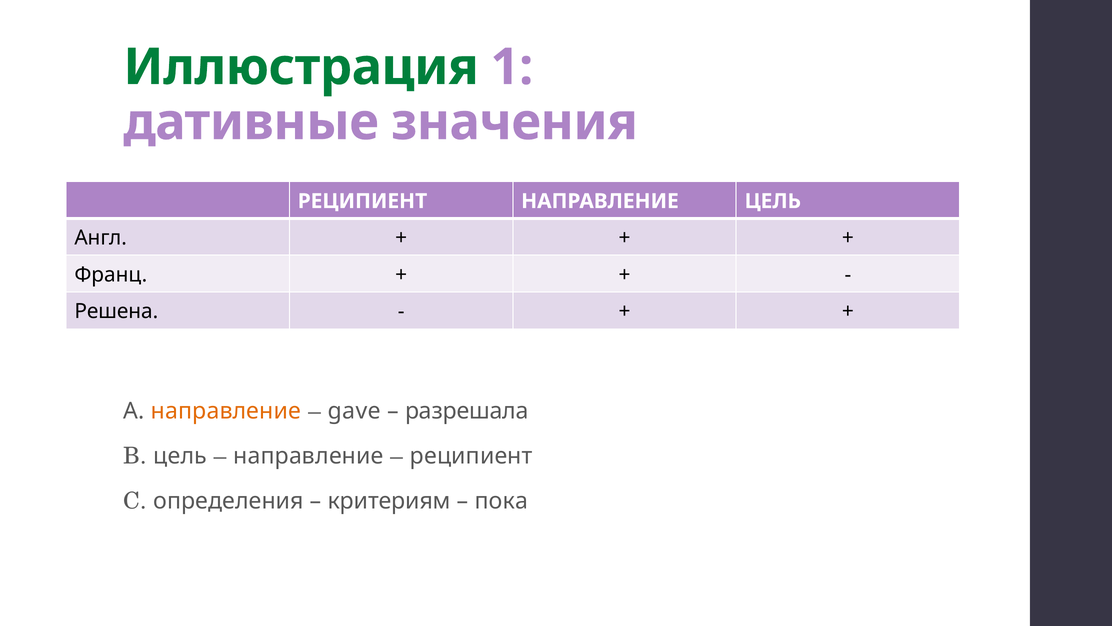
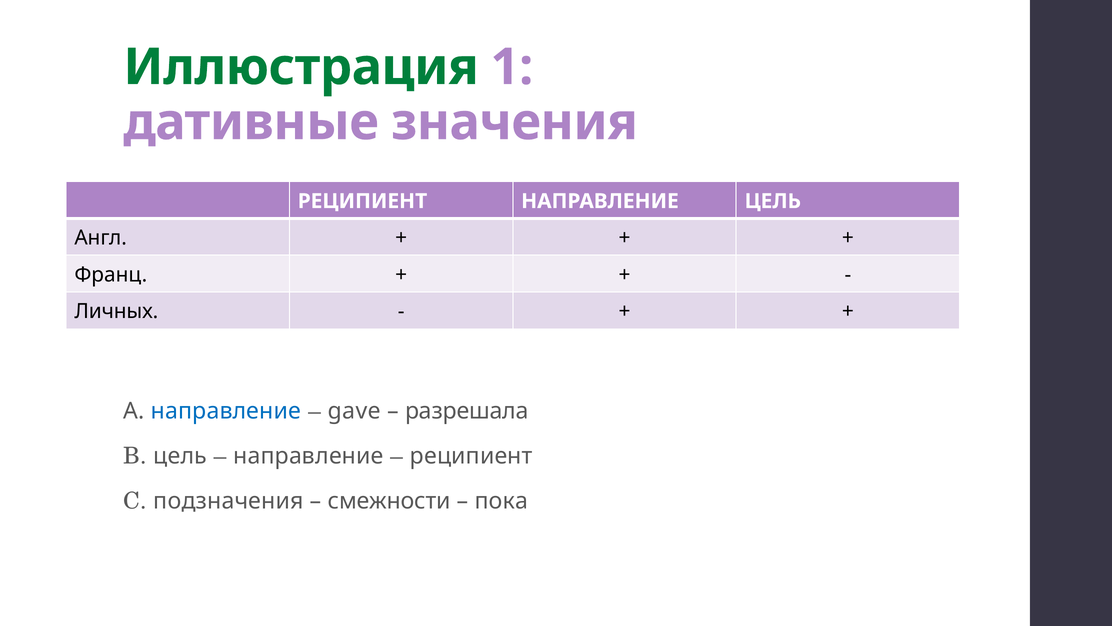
Решена: Решена -> Личных
направление at (226, 411) colour: orange -> blue
определения: определения -> подзначения
критериям: критериям -> смежности
